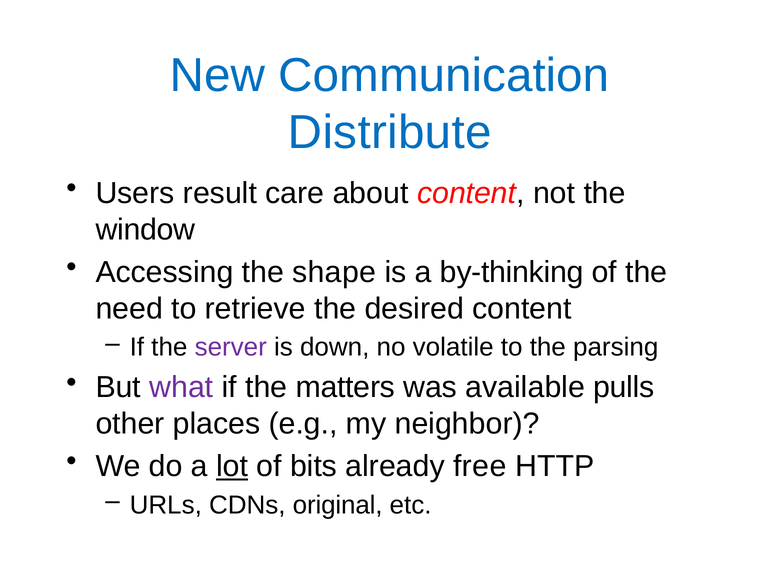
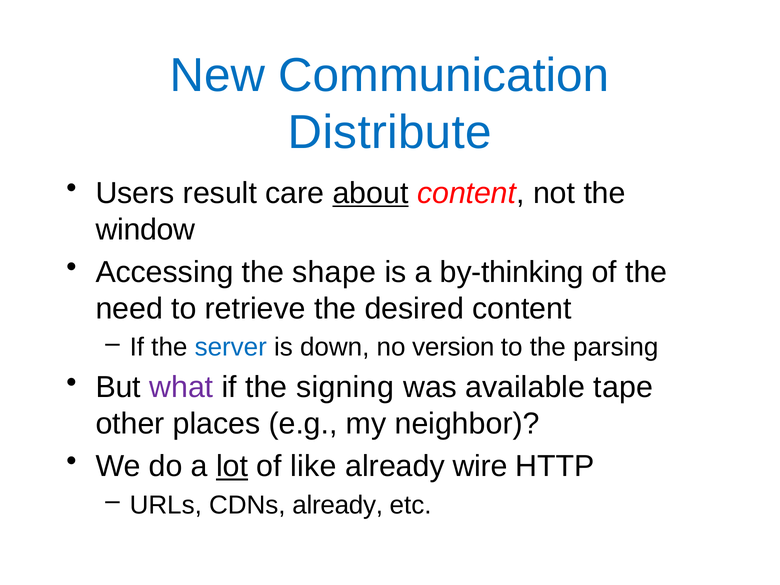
about underline: none -> present
server colour: purple -> blue
volatile: volatile -> version
matters: matters -> signing
pulls: pulls -> tape
bits: bits -> like
free: free -> wire
CDNs original: original -> already
